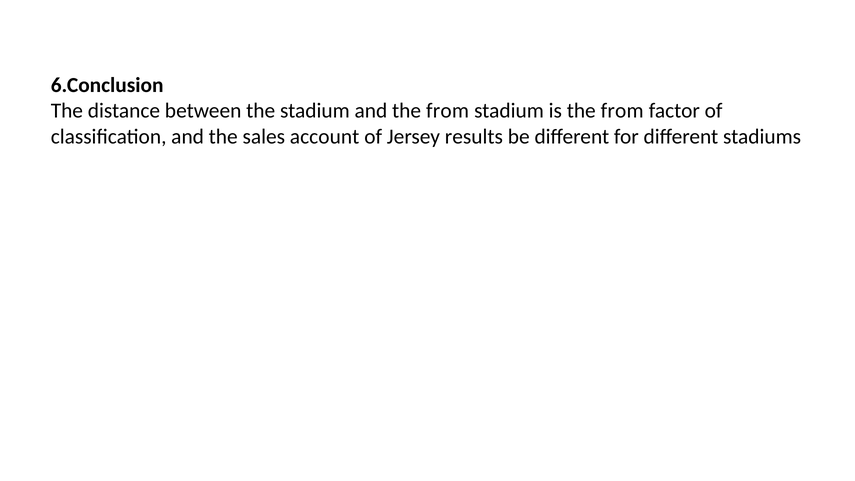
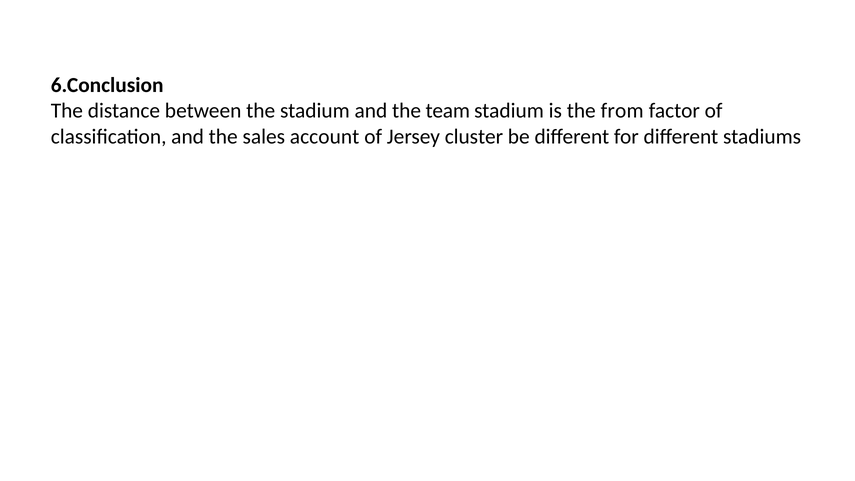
and the from: from -> team
results: results -> cluster
